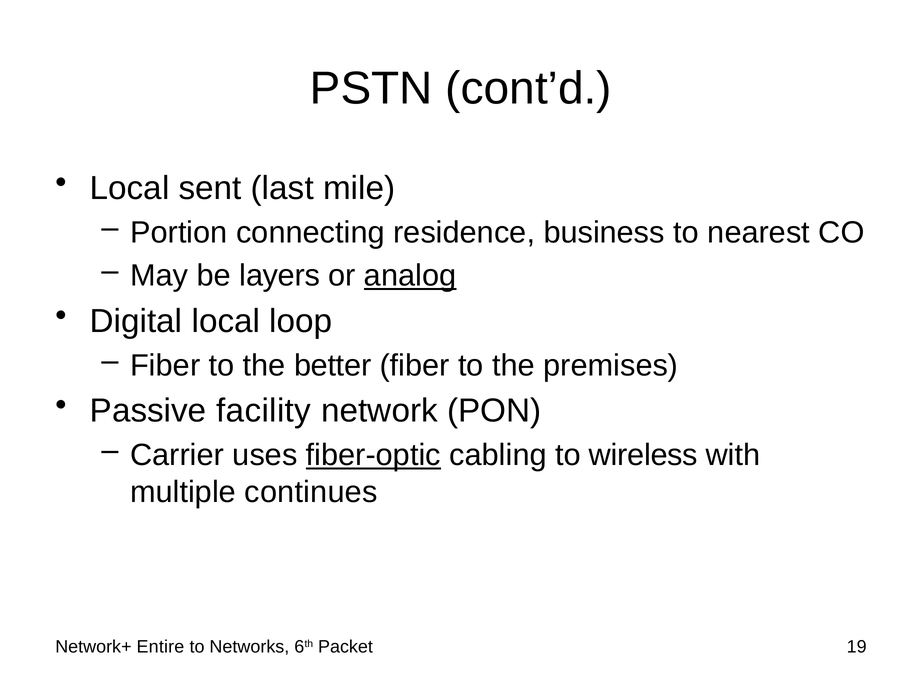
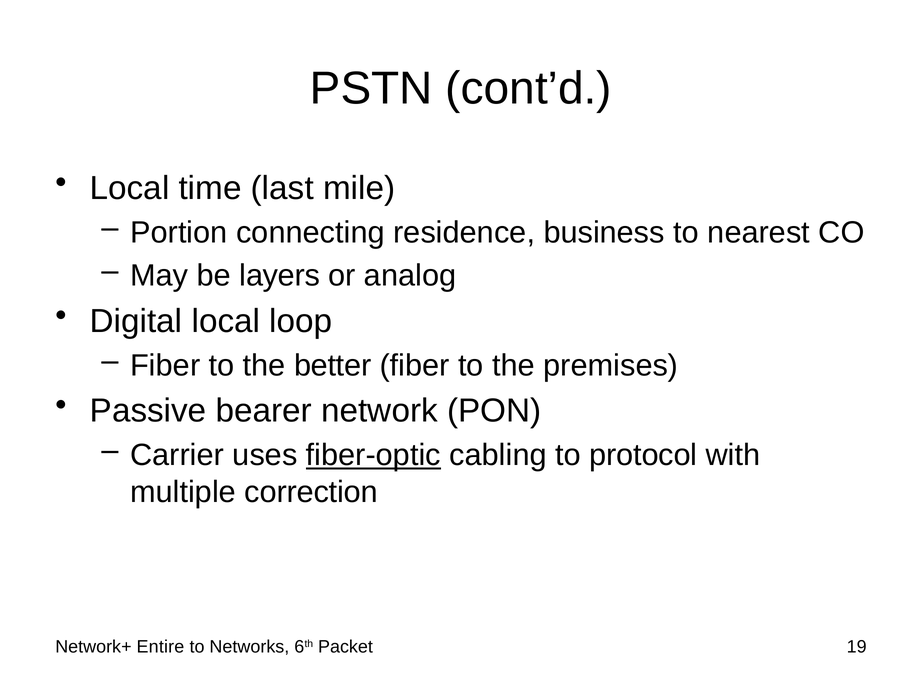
sent: sent -> time
analog underline: present -> none
facility: facility -> bearer
wireless: wireless -> protocol
continues: continues -> correction
